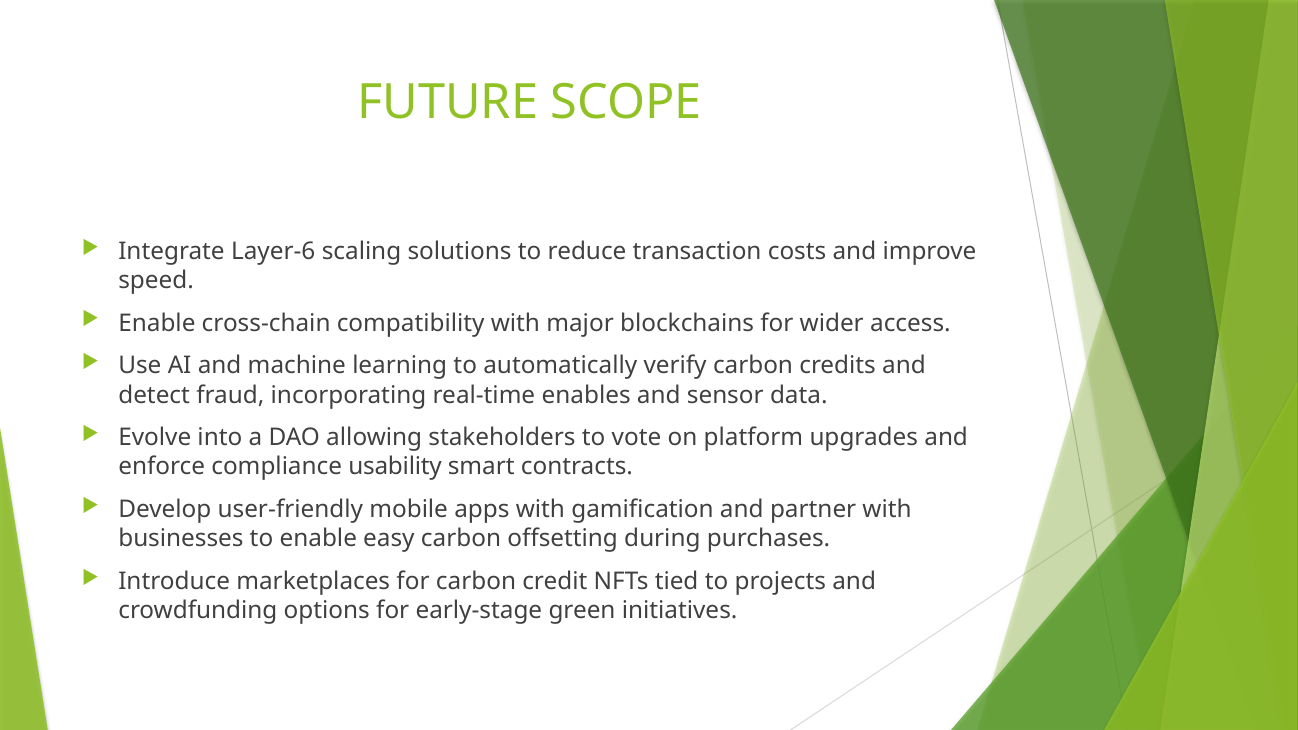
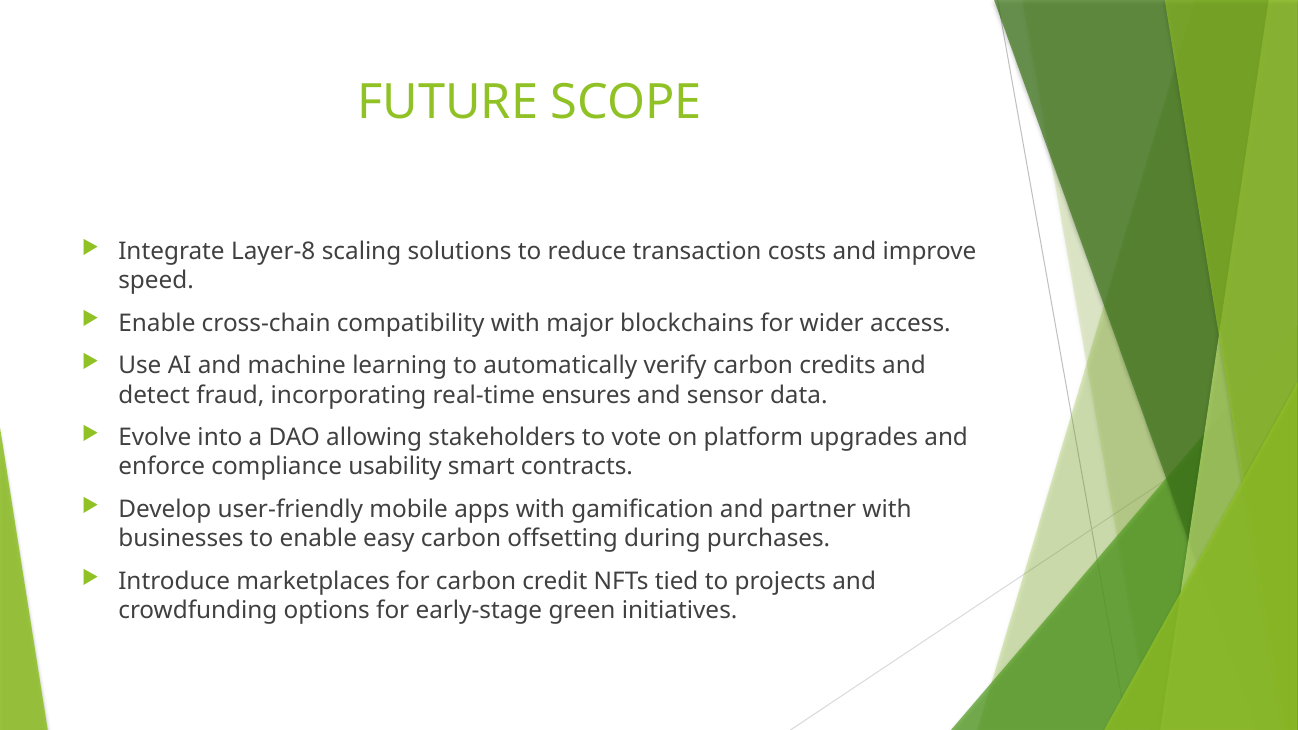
Layer-6: Layer-6 -> Layer-8
enables: enables -> ensures
